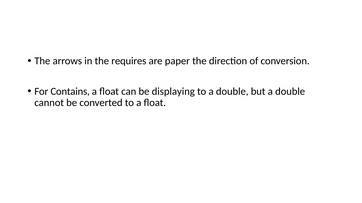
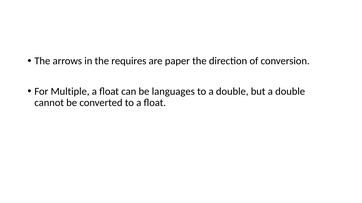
Contains: Contains -> Multiple
displaying: displaying -> languages
